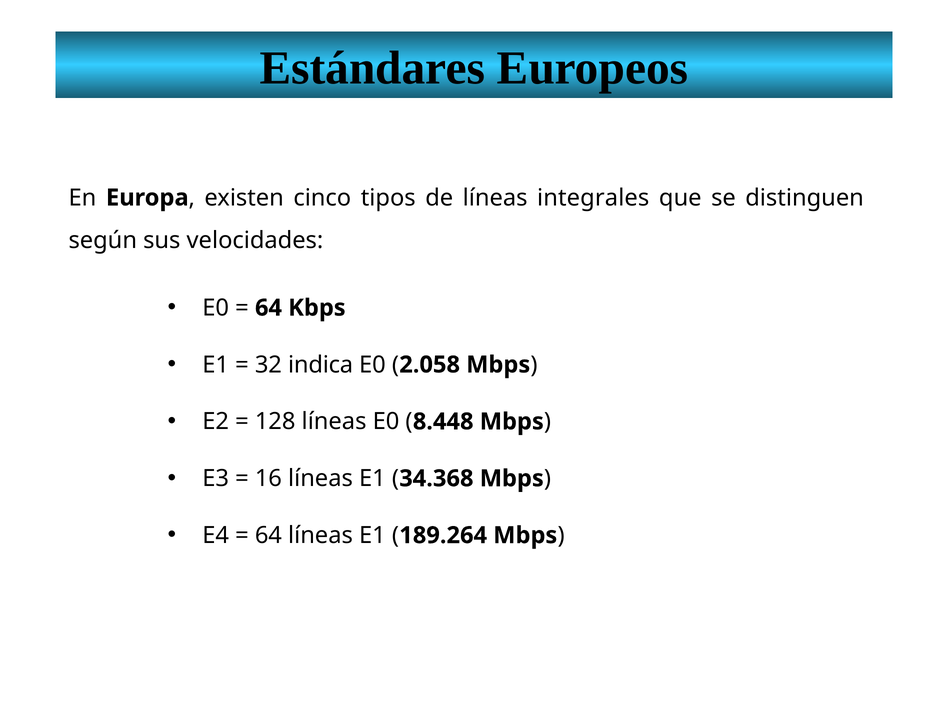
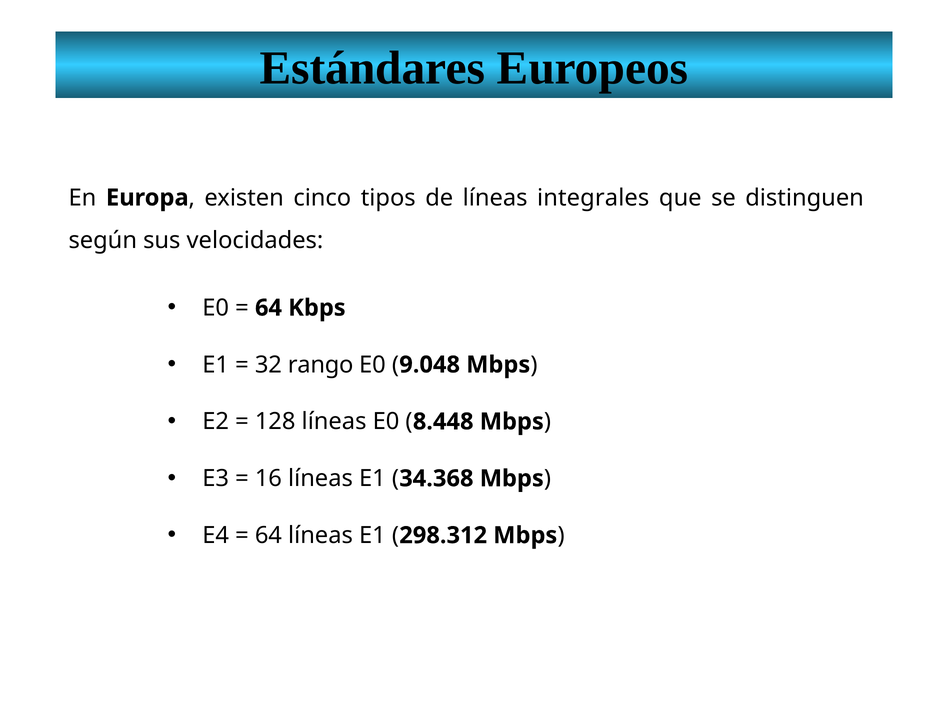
indica: indica -> rango
2.058: 2.058 -> 9.048
189.264: 189.264 -> 298.312
